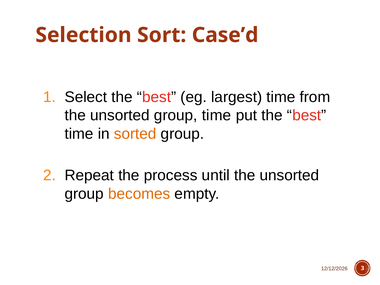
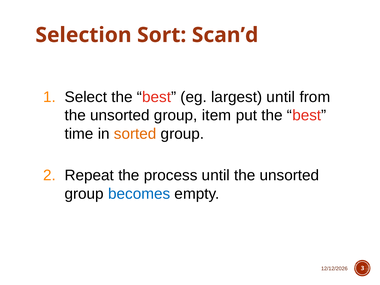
Case’d: Case’d -> Scan’d
largest time: time -> until
group time: time -> item
becomes colour: orange -> blue
